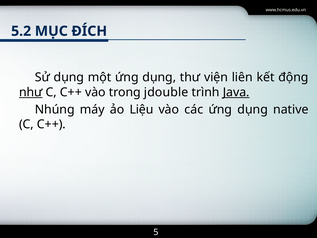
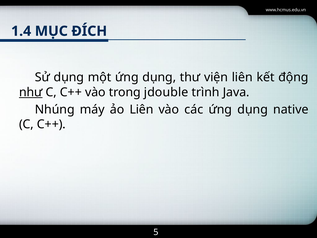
5.2: 5.2 -> 1.4
Java underline: present -> none
ảo Liệu: Liệu -> Liên
